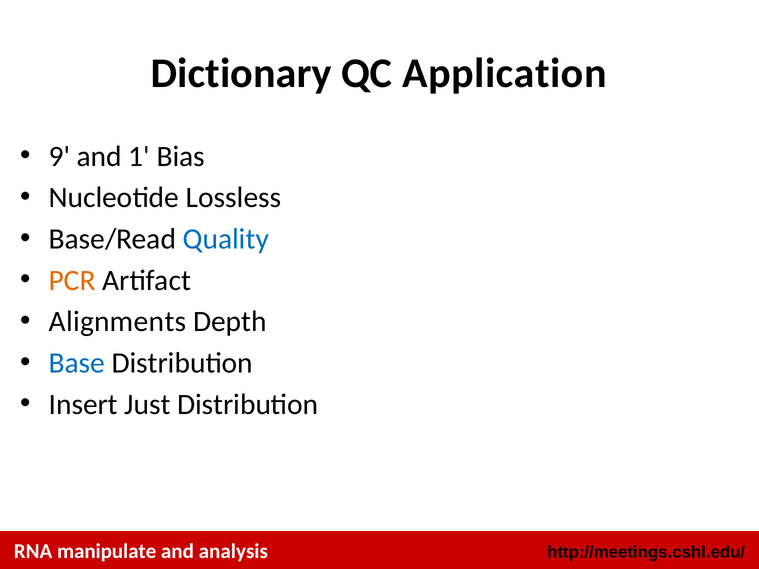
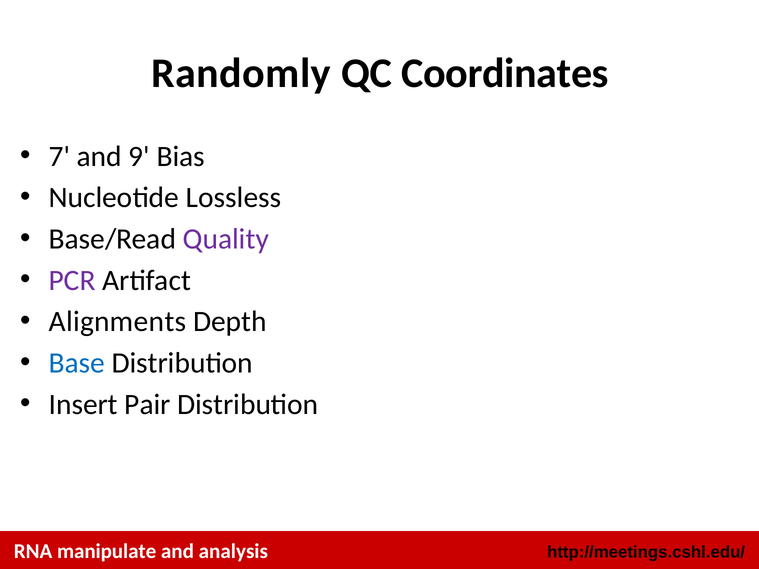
Dictionary: Dictionary -> Randomly
Application: Application -> Coordinates
9: 9 -> 7
1: 1 -> 9
Quality colour: blue -> purple
PCR colour: orange -> purple
Just: Just -> Pair
